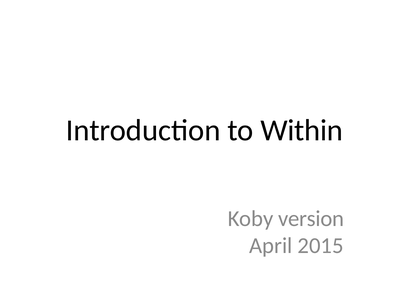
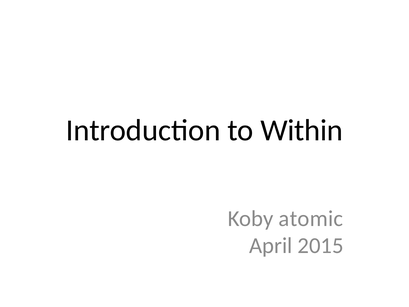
version: version -> atomic
